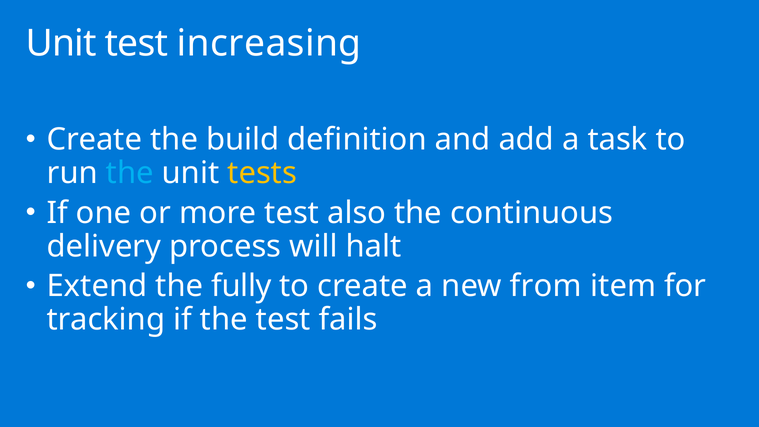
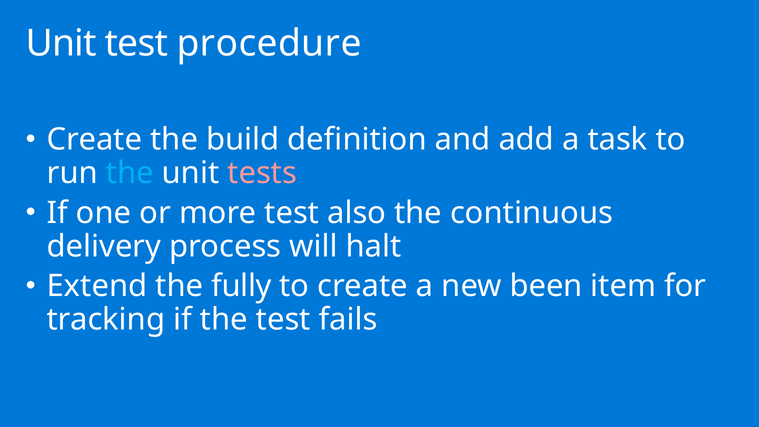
increasing: increasing -> procedure
tests colour: yellow -> pink
from: from -> been
